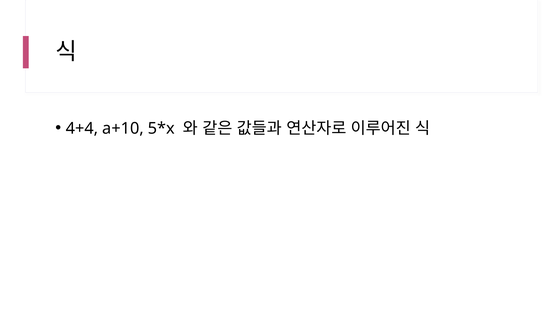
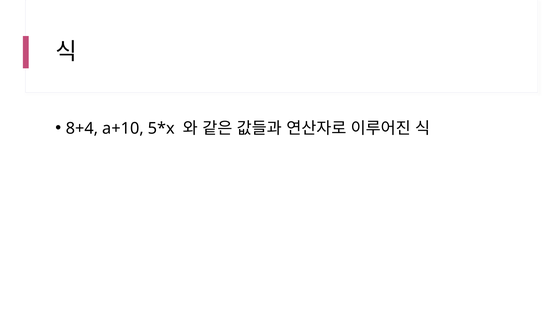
4+4: 4+4 -> 8+4
